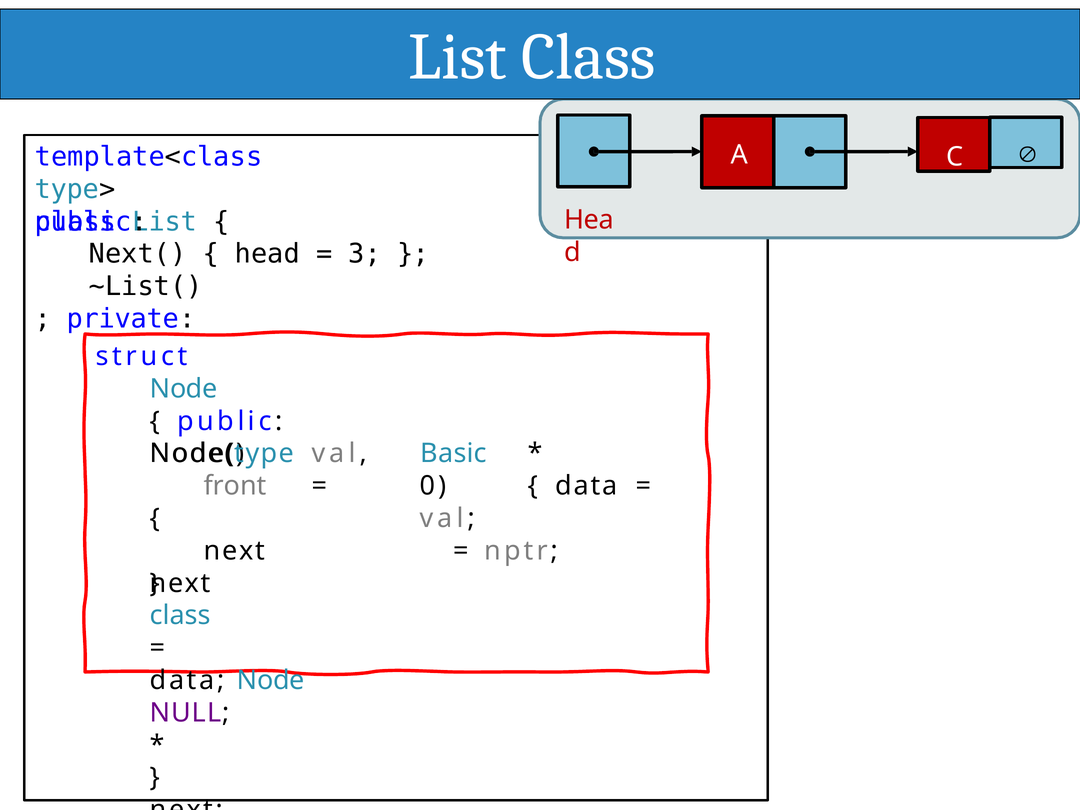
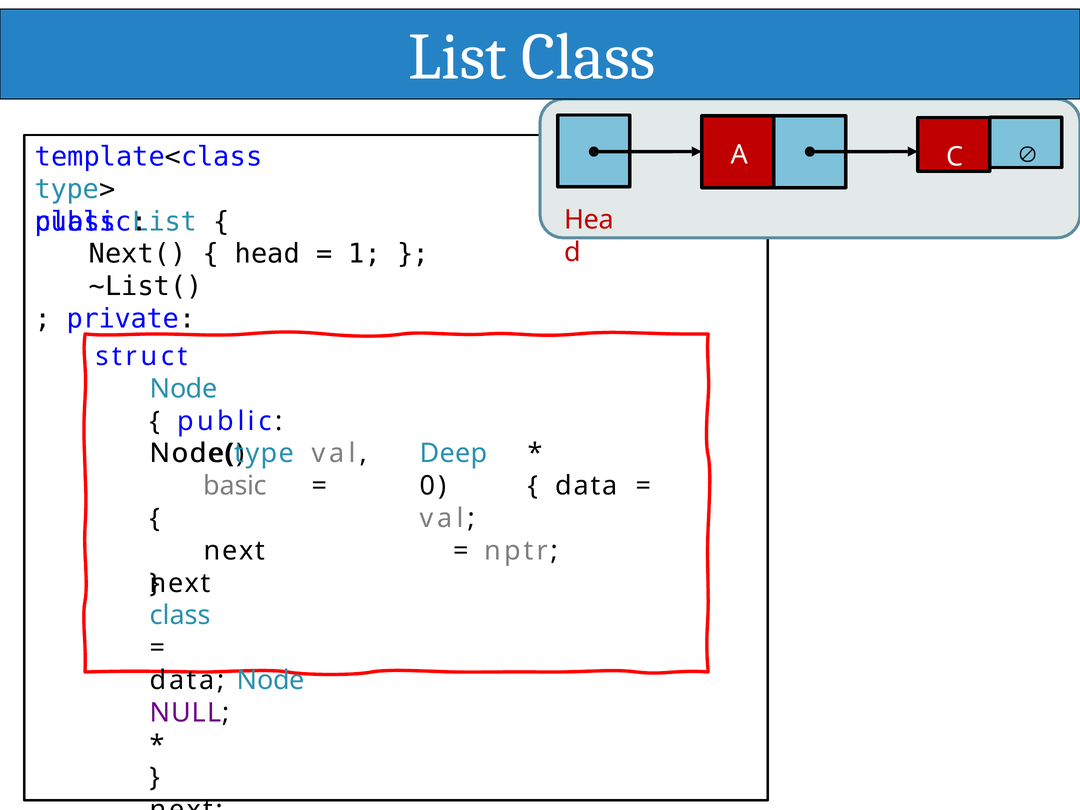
3: 3 -> 1
Basic: Basic -> Deep
front: front -> basic
